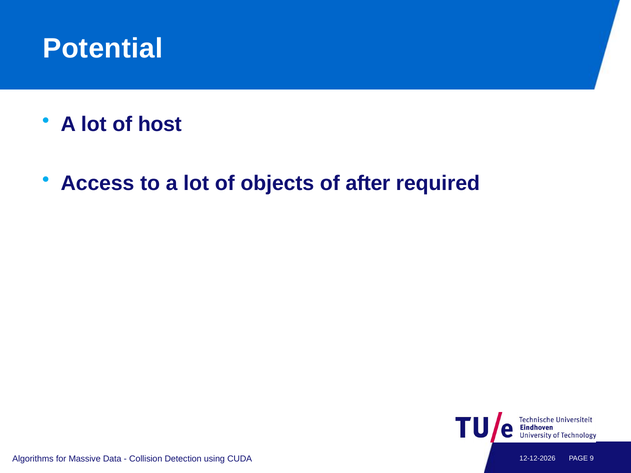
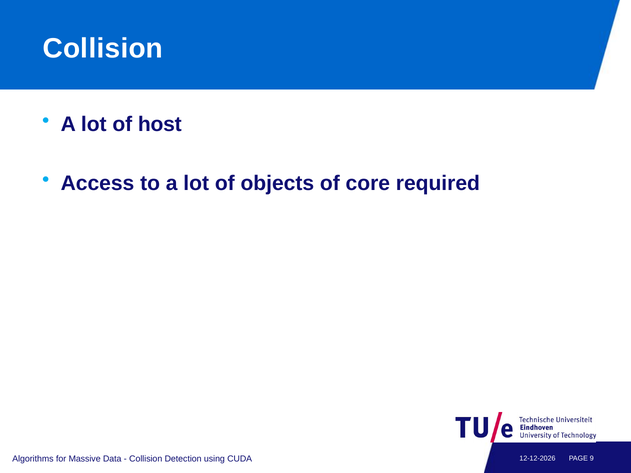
Potential at (103, 49): Potential -> Collision
after: after -> core
